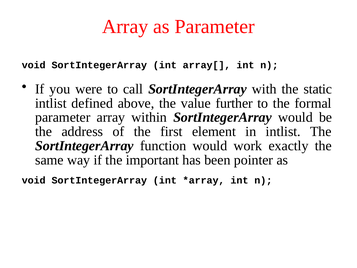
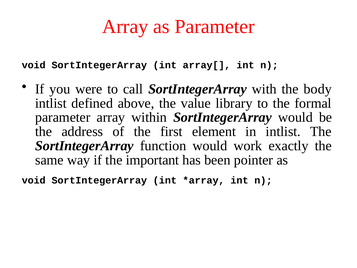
static: static -> body
further: further -> library
